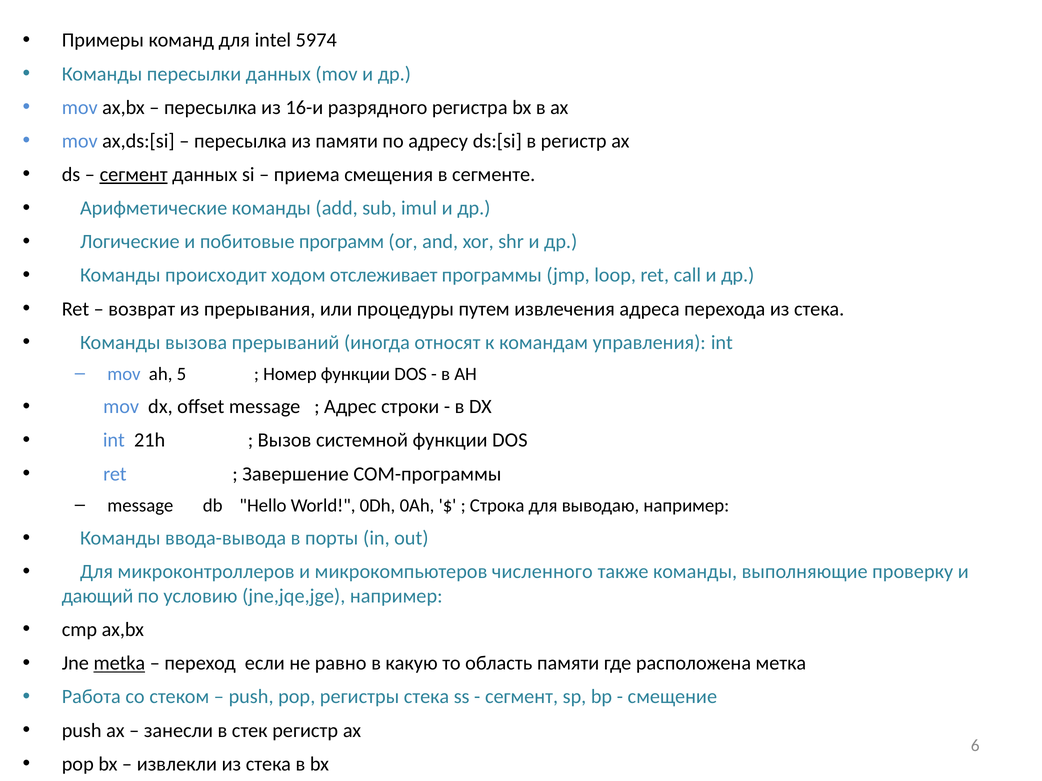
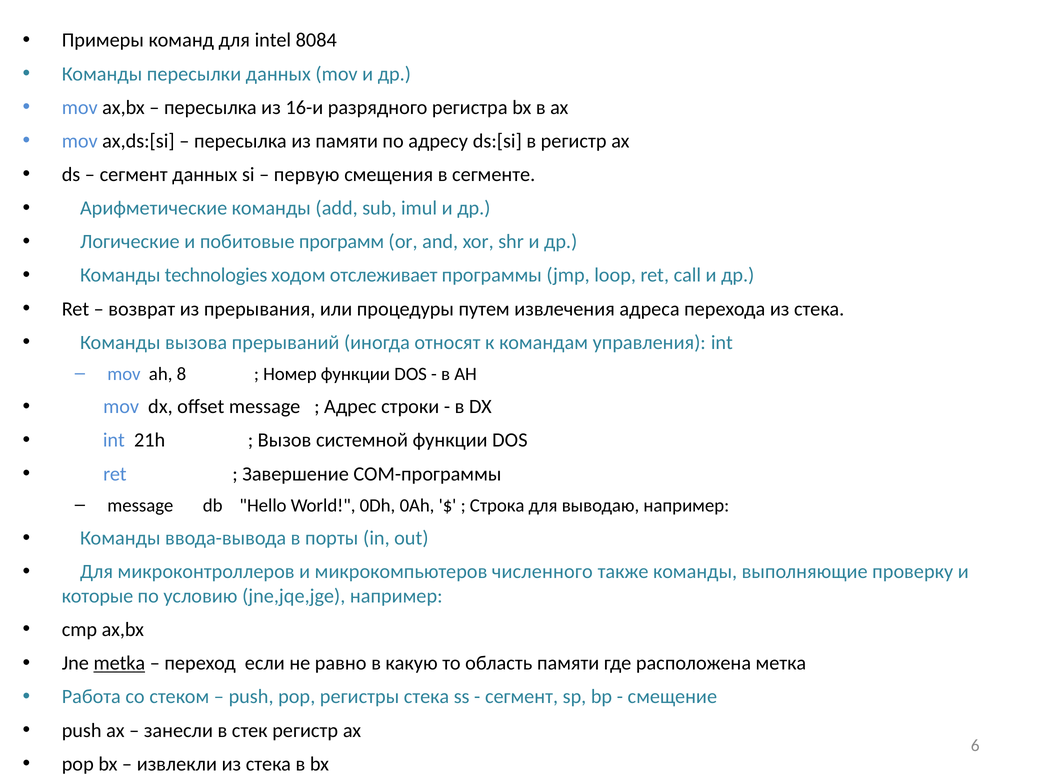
5974: 5974 -> 8084
сегмент at (134, 175) underline: present -> none
приема: приема -> первую
происходит: происходит -> technologies
5: 5 -> 8
дающий: дающий -> которые
